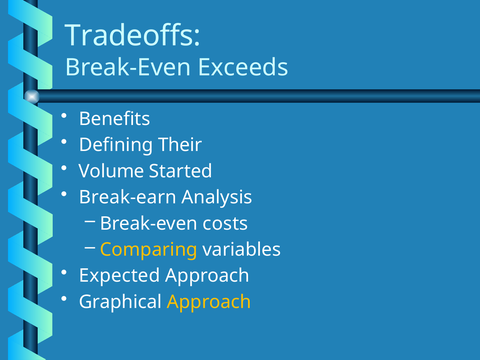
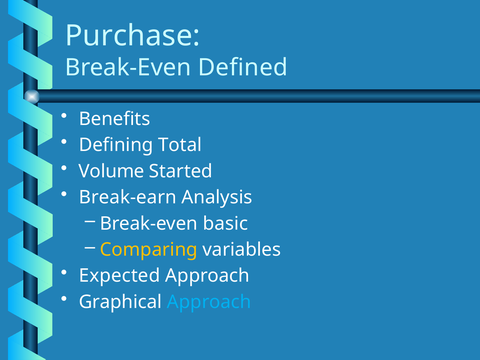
Tradeoffs: Tradeoffs -> Purchase
Exceeds: Exceeds -> Defined
Their: Their -> Total
costs: costs -> basic
Approach at (209, 302) colour: yellow -> light blue
